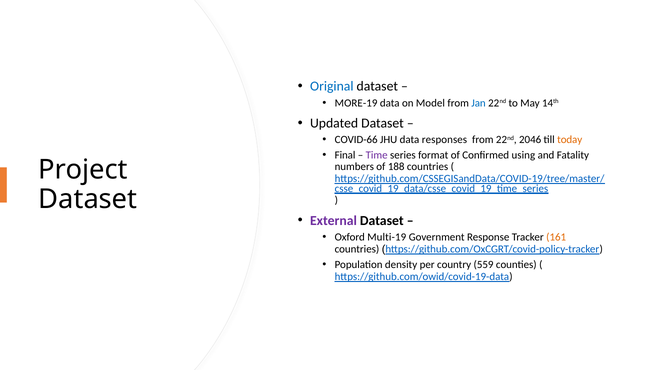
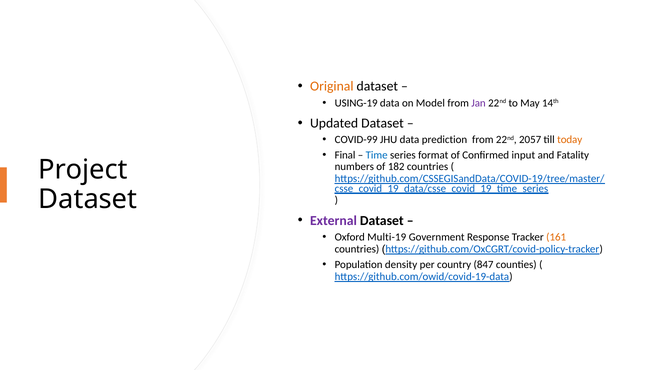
Original colour: blue -> orange
MORE-19: MORE-19 -> USING-19
Jan colour: blue -> purple
COVID-66: COVID-66 -> COVID-99
responses: responses -> prediction
2046: 2046 -> 2057
Time colour: purple -> blue
using: using -> input
188: 188 -> 182
559: 559 -> 847
